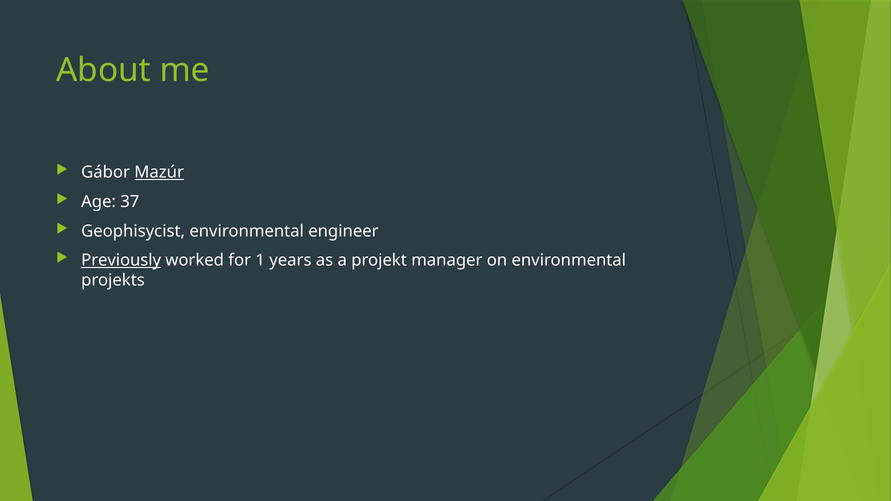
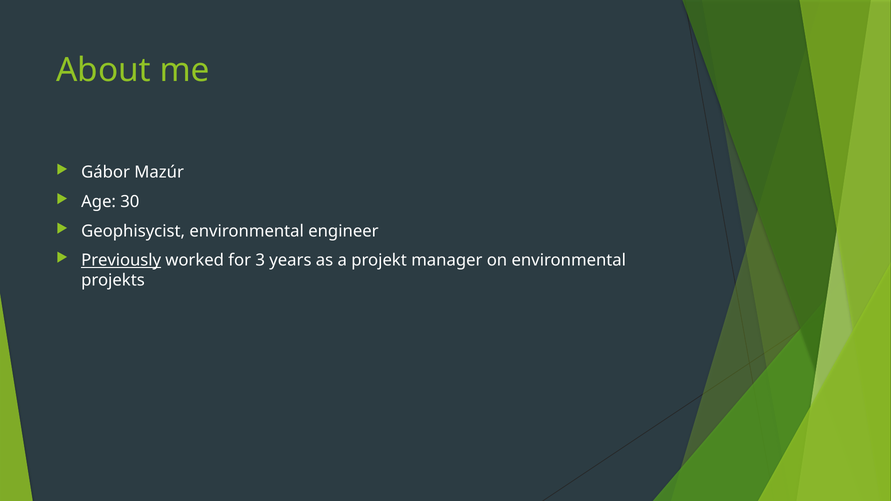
Mazúr underline: present -> none
37: 37 -> 30
1: 1 -> 3
